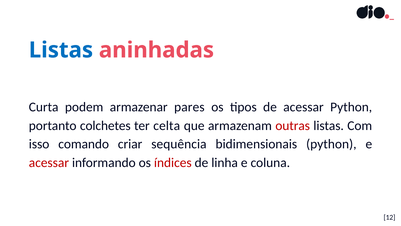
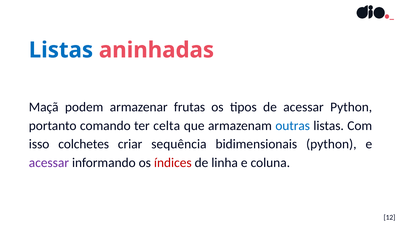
Curta: Curta -> Maçã
pares: pares -> frutas
colchetes: colchetes -> comando
outras colour: red -> blue
comando: comando -> colchetes
acessar at (49, 162) colour: red -> purple
